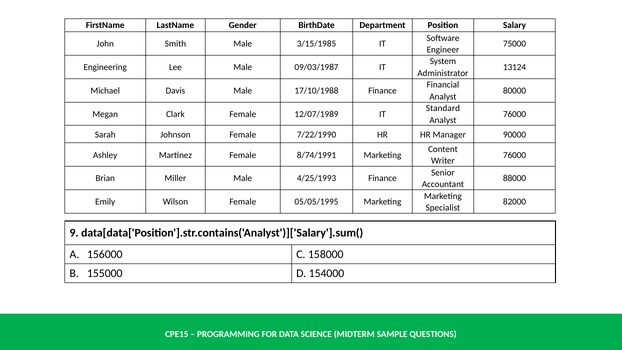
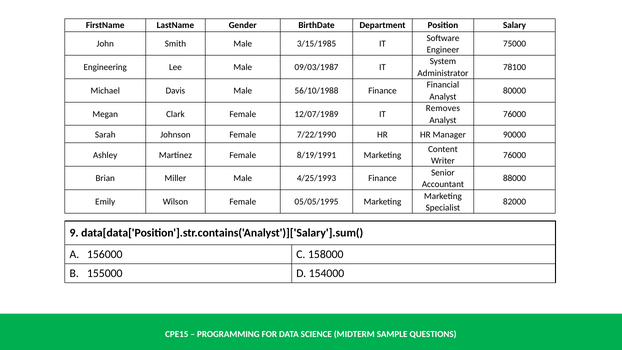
13124: 13124 -> 78100
17/10/1988: 17/10/1988 -> 56/10/1988
Standard: Standard -> Removes
8/74/1991: 8/74/1991 -> 8/19/1991
